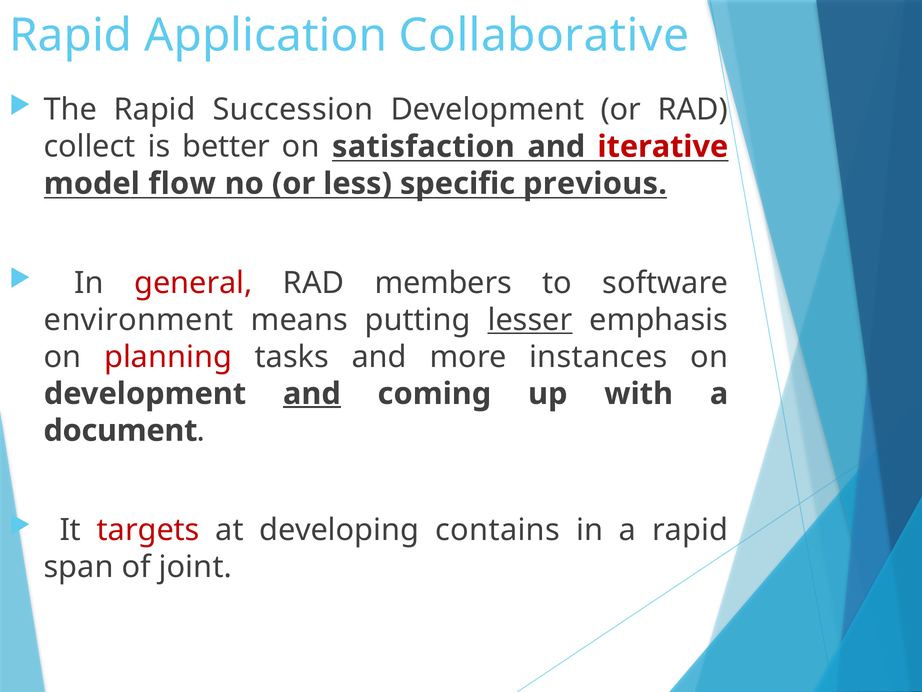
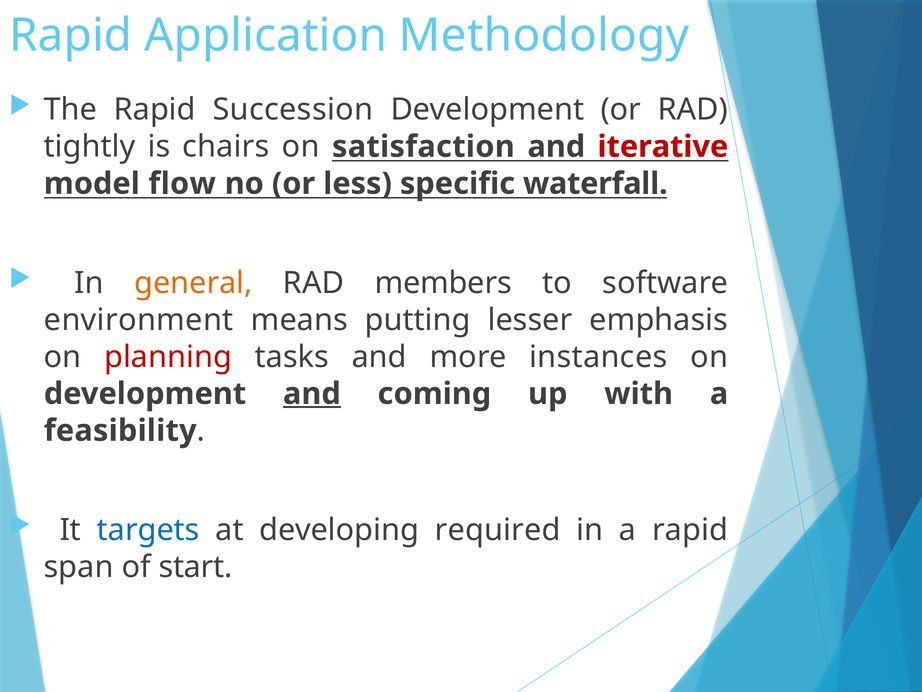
Collaborative: Collaborative -> Methodology
collect: collect -> tightly
better: better -> chairs
previous: previous -> waterfall
general colour: red -> orange
lesser underline: present -> none
document: document -> feasibility
targets colour: red -> blue
contains: contains -> required
joint: joint -> start
